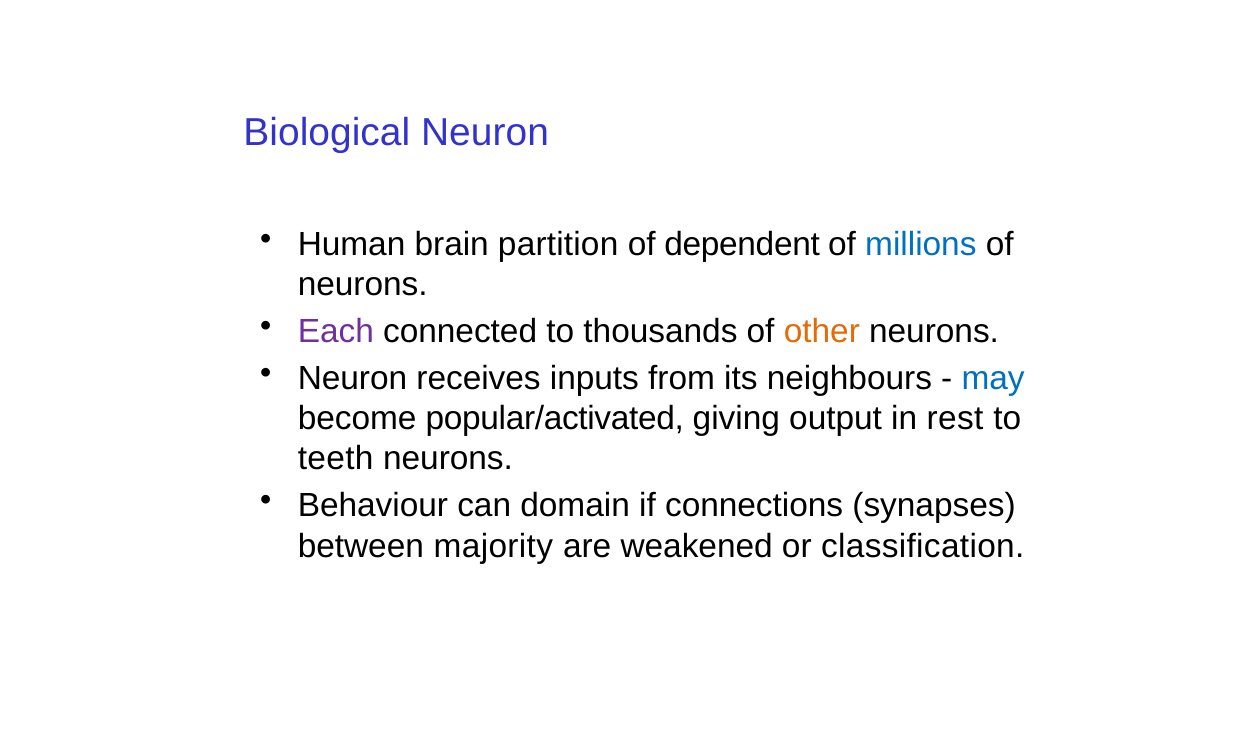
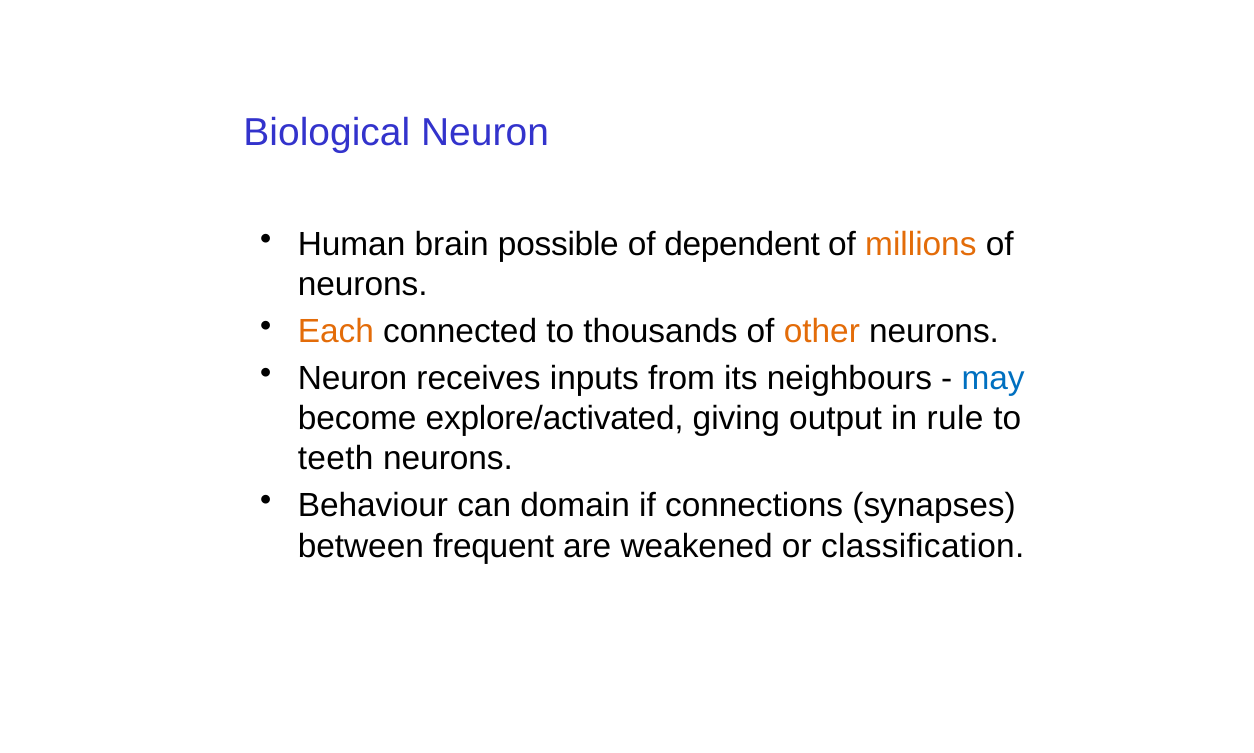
partition: partition -> possible
millions colour: blue -> orange
Each colour: purple -> orange
popular/activated: popular/activated -> explore/activated
rest: rest -> rule
majority: majority -> frequent
